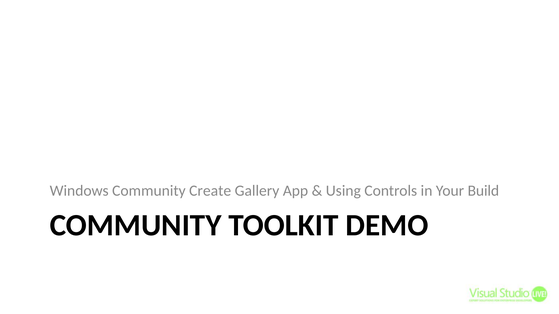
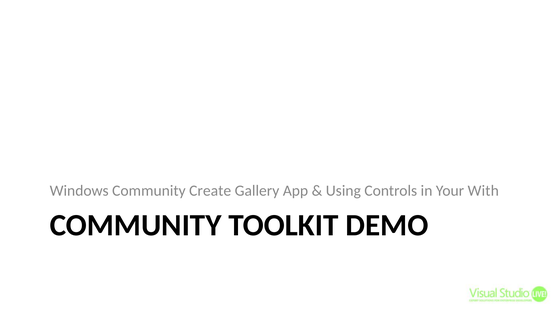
Build: Build -> With
